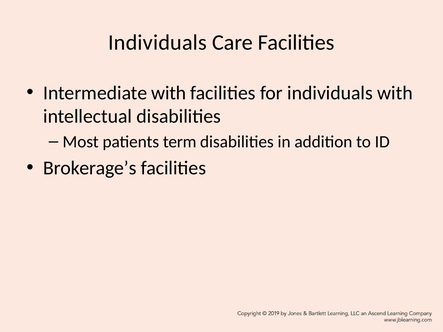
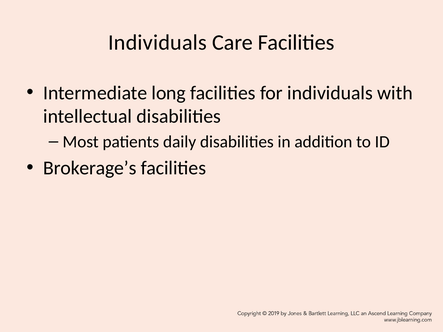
Intermediate with: with -> long
term: term -> daily
